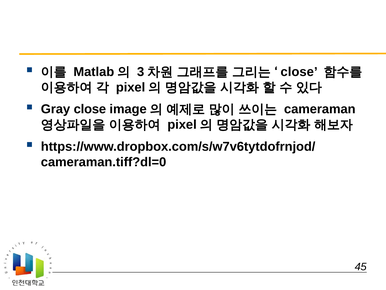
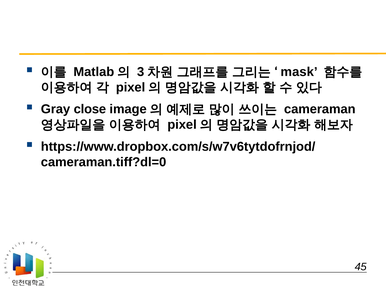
close at (299, 72): close -> mask
